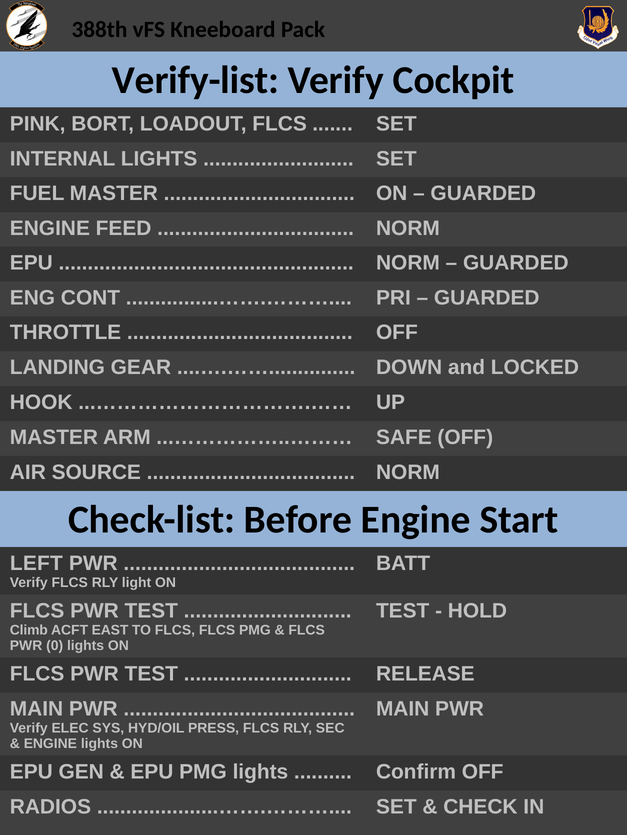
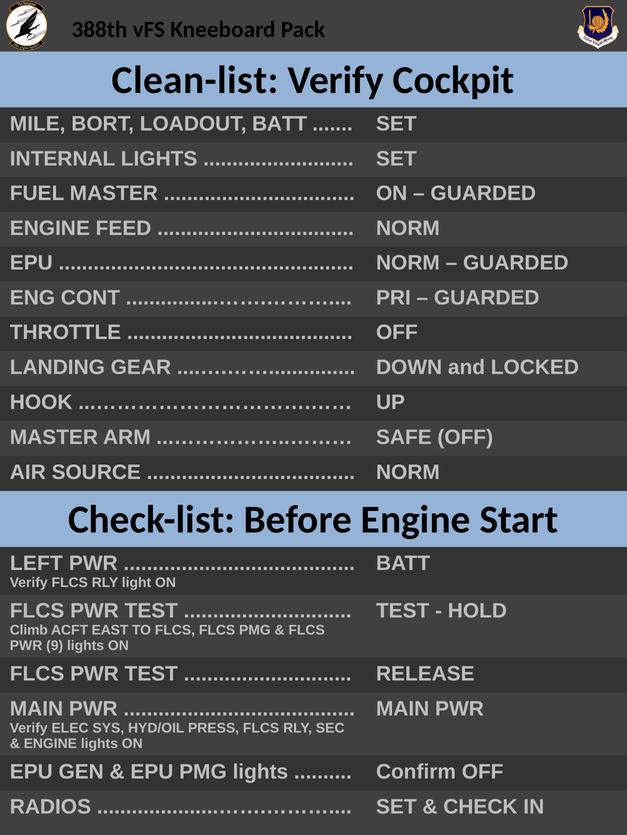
Verify-list: Verify-list -> Clean-list
PINK: PINK -> MILE
LOADOUT FLCS: FLCS -> BATT
0: 0 -> 9
